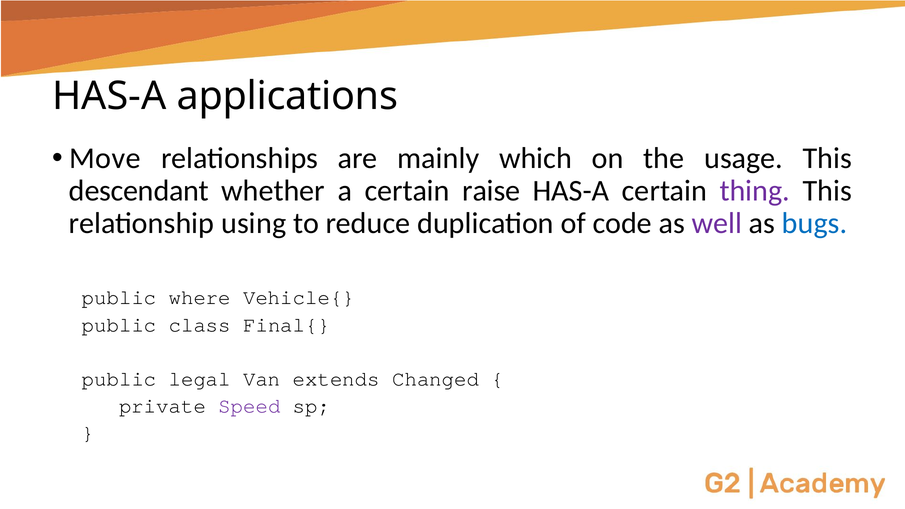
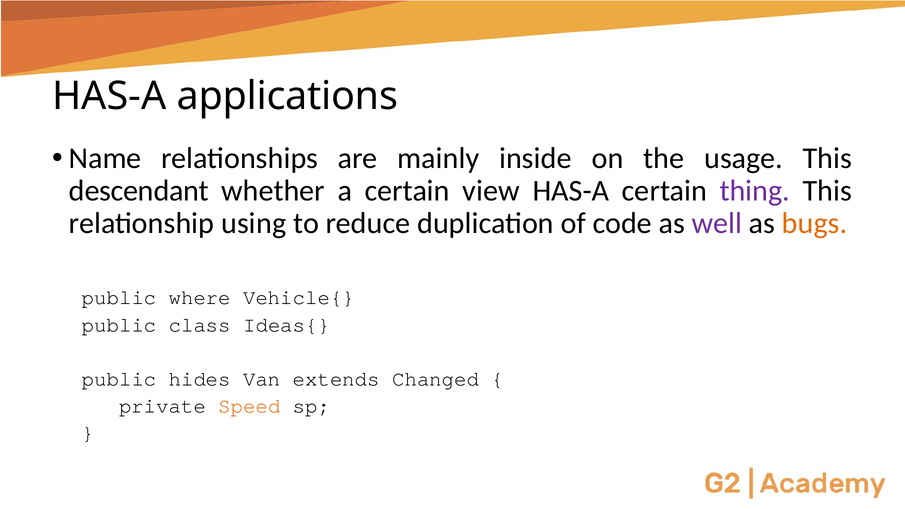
Move: Move -> Name
which: which -> inside
raise: raise -> view
bugs colour: blue -> orange
Final{: Final{ -> Ideas{
legal: legal -> hides
Speed colour: purple -> orange
